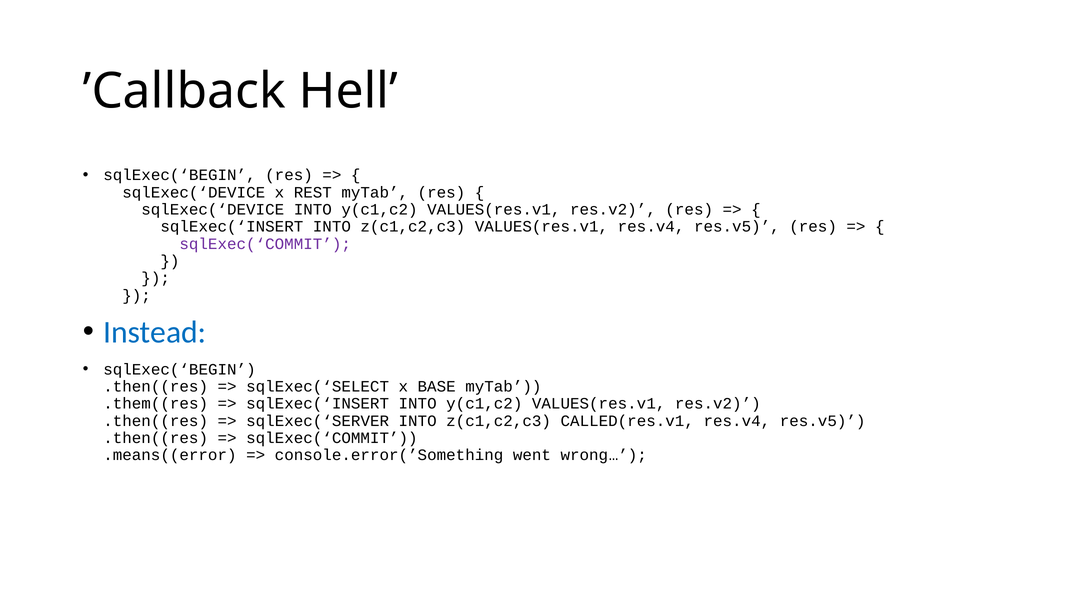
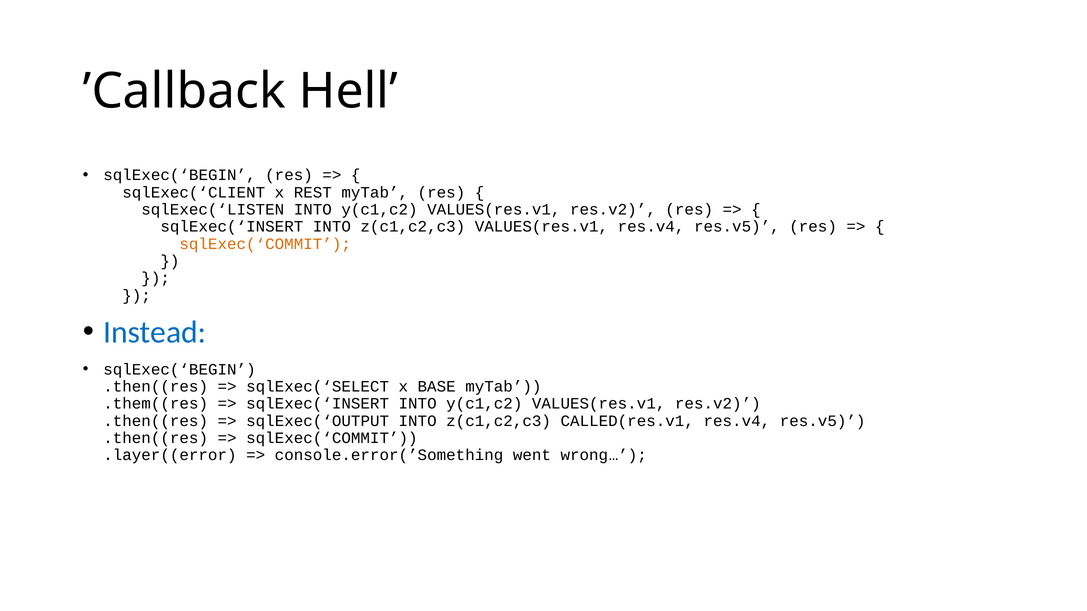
sqlExec(‘DEVICE at (194, 193): sqlExec(‘DEVICE -> sqlExec(‘CLIENT
sqlExec(‘DEVICE at (213, 210): sqlExec(‘DEVICE -> sqlExec(‘LISTEN
sqlExec(‘COMMIT at (265, 244) colour: purple -> orange
sqlExec(‘SERVER: sqlExec(‘SERVER -> sqlExec(‘OUTPUT
.means((error: .means((error -> .layer((error
